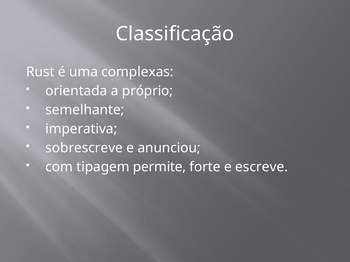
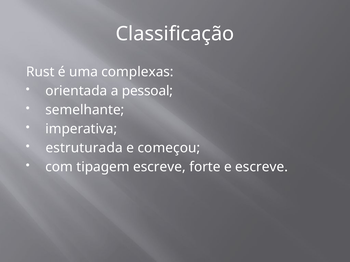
próprio: próprio -> pessoal
sobrescreve: sobrescreve -> estruturada
anunciou: anunciou -> começou
tipagem permite: permite -> escreve
